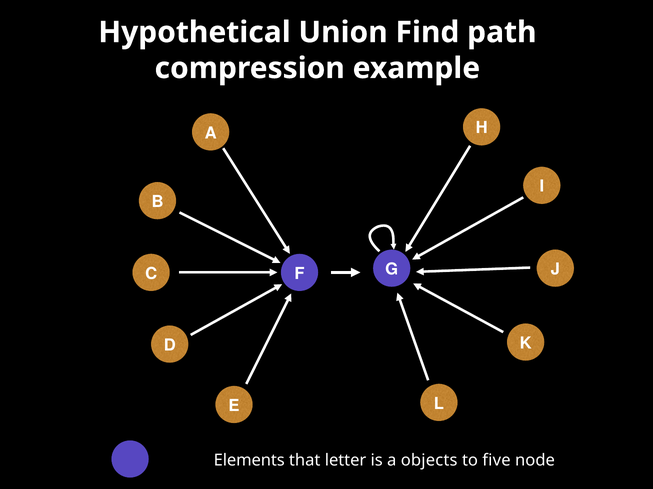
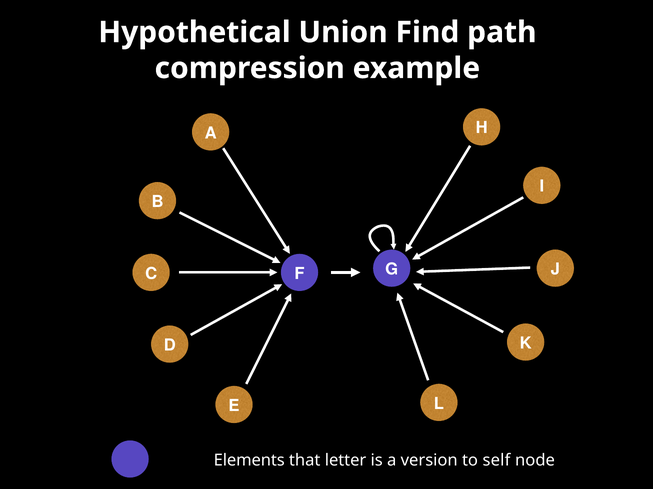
objects: objects -> version
five: five -> self
